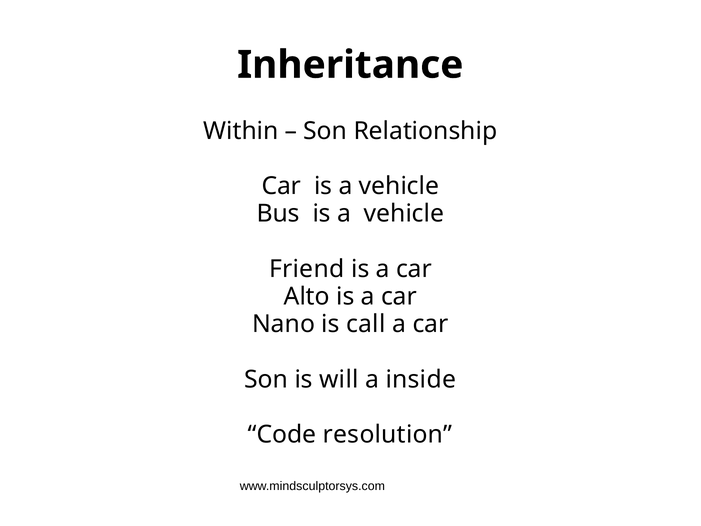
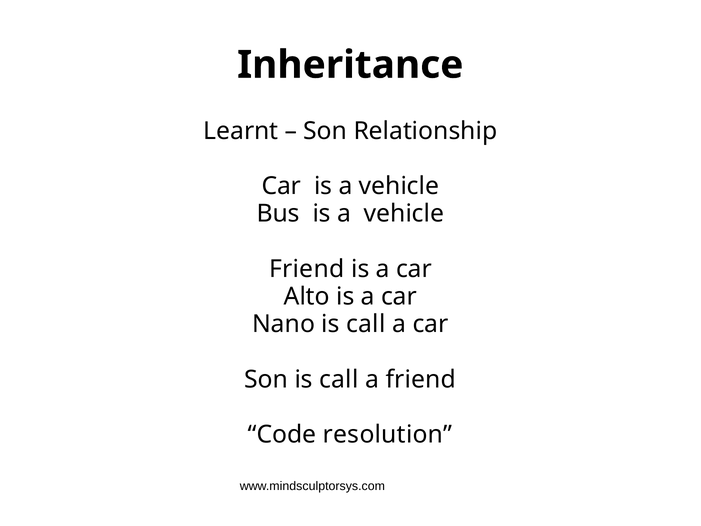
Within: Within -> Learnt
Son is will: will -> call
a inside: inside -> friend
